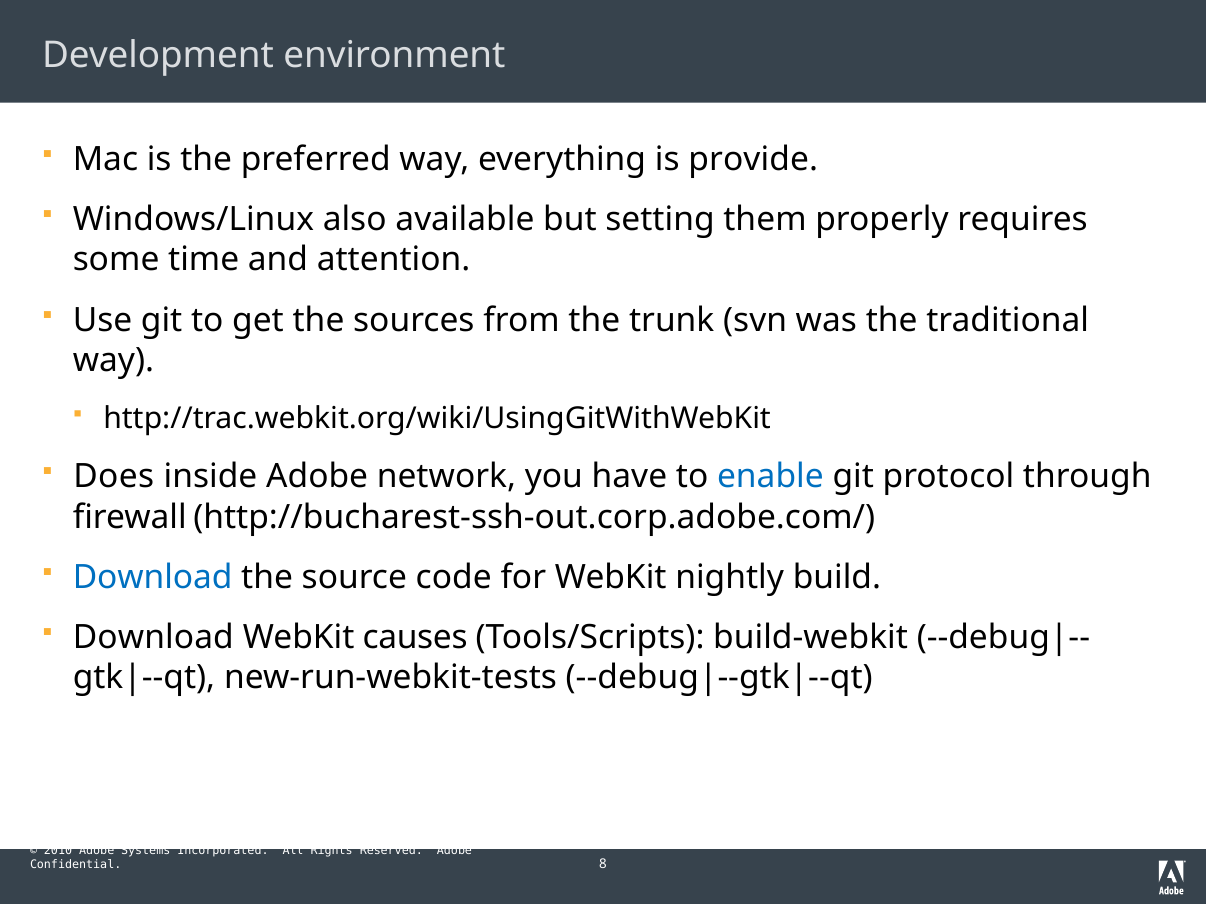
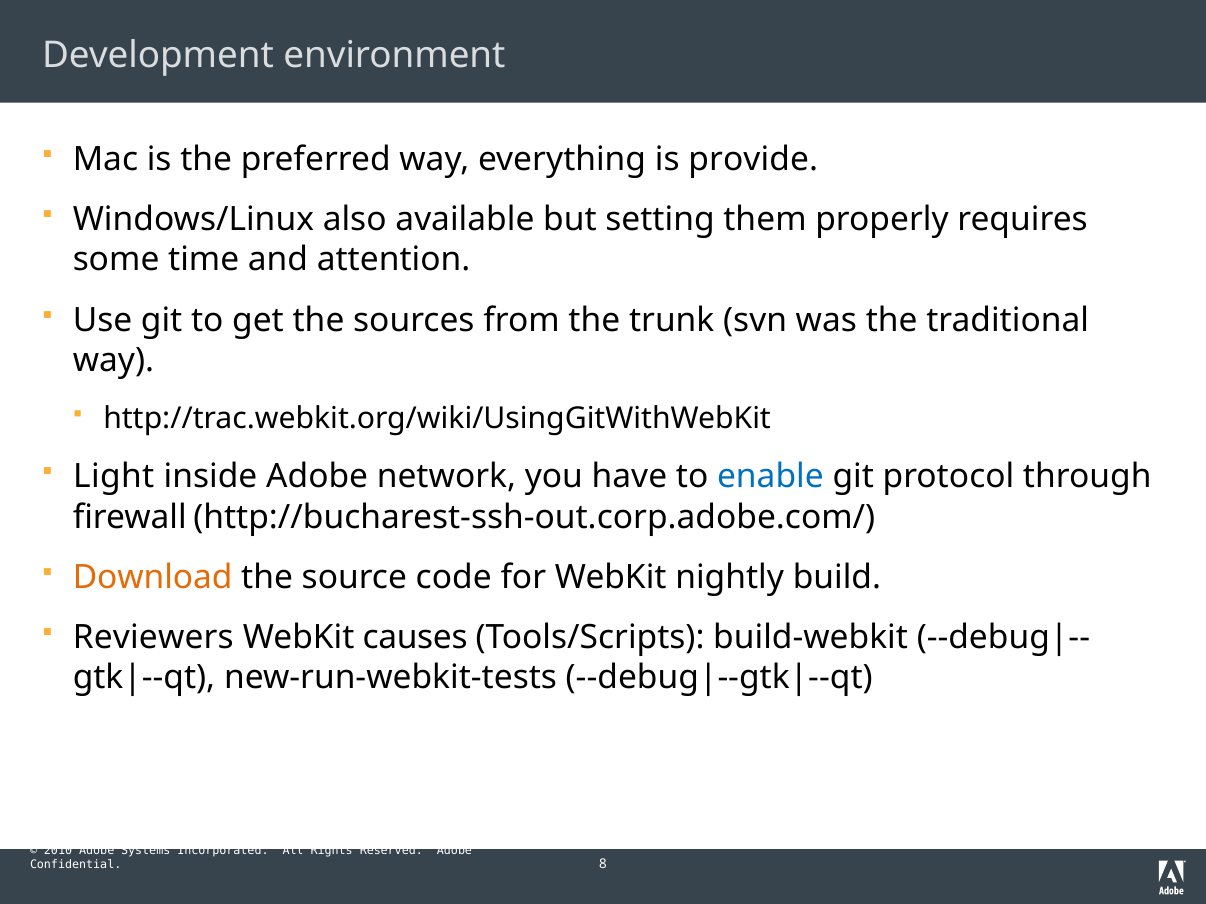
Does: Does -> Light
Download at (153, 578) colour: blue -> orange
Download at (153, 638): Download -> Reviewers
